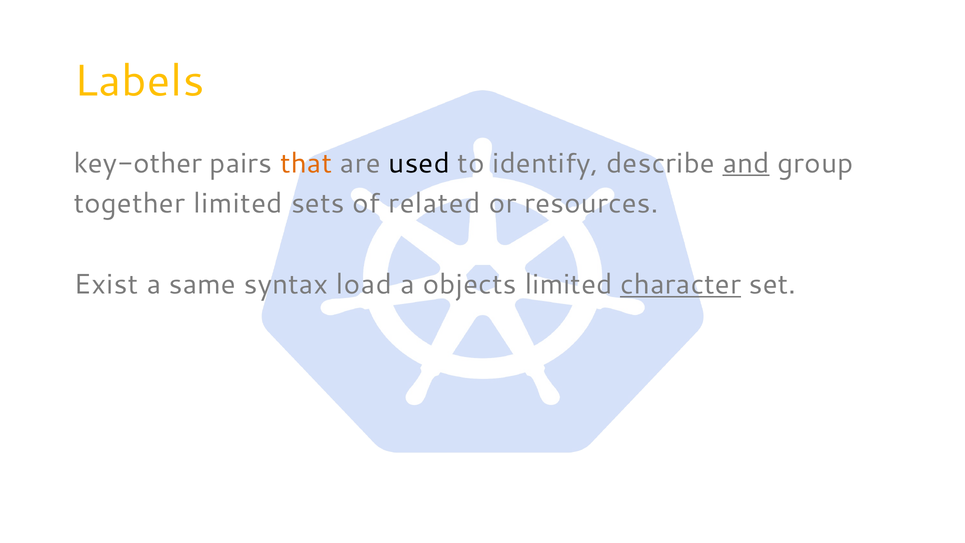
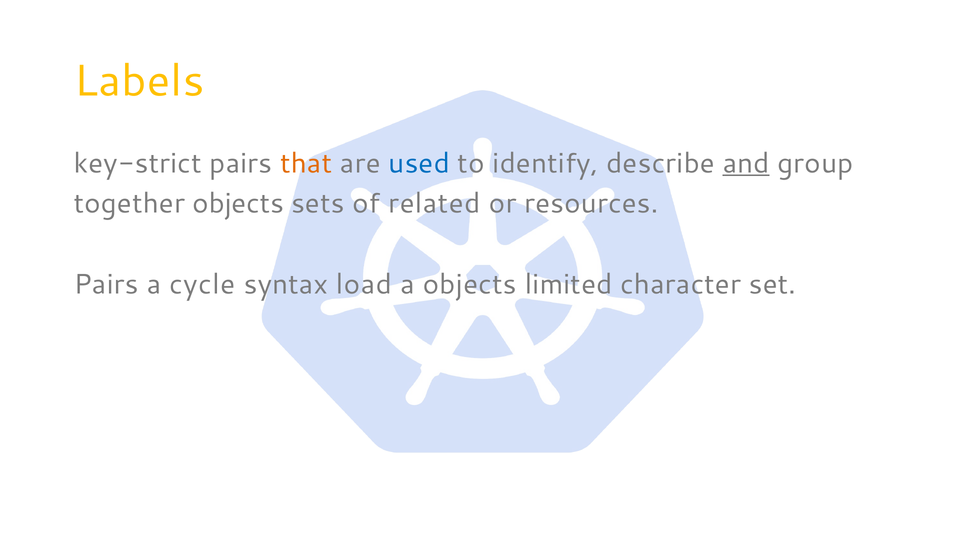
key-other: key-other -> key-strict
used colour: black -> blue
together limited: limited -> objects
Exist at (106, 285): Exist -> Pairs
same: same -> cycle
character underline: present -> none
